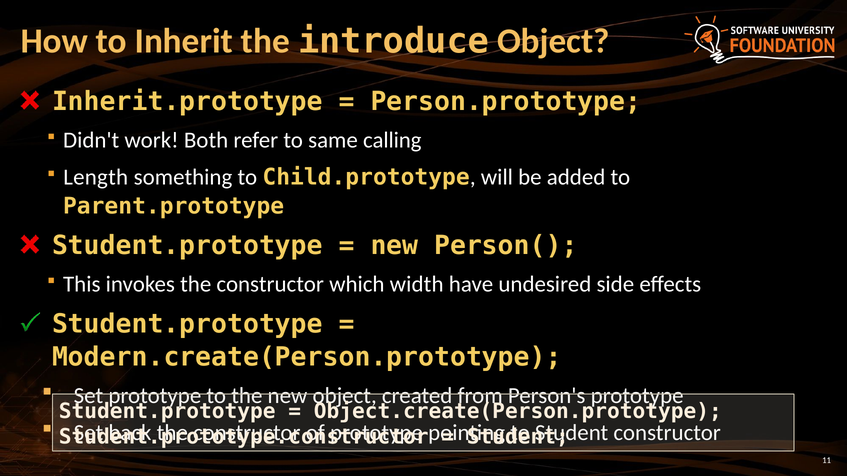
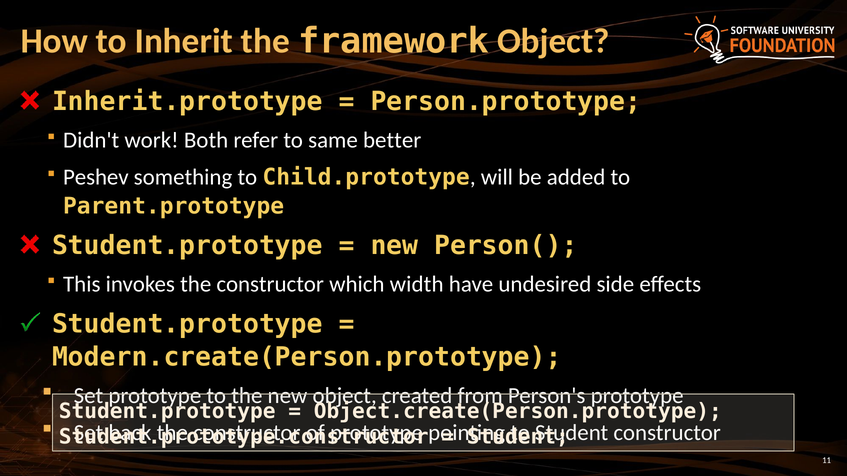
introduce: introduce -> framework
calling: calling -> better
Length: Length -> Peshev
